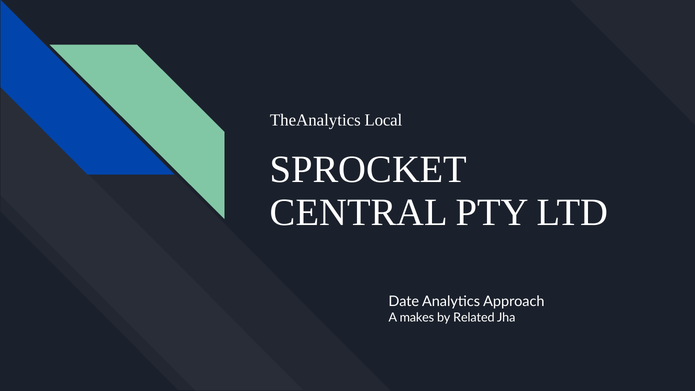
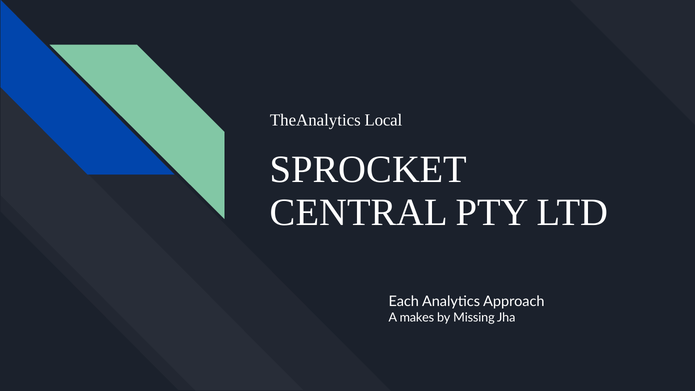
Date: Date -> Each
Related: Related -> Missing
